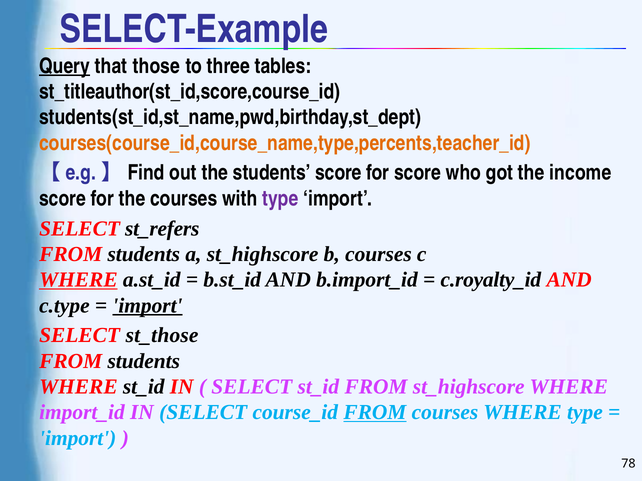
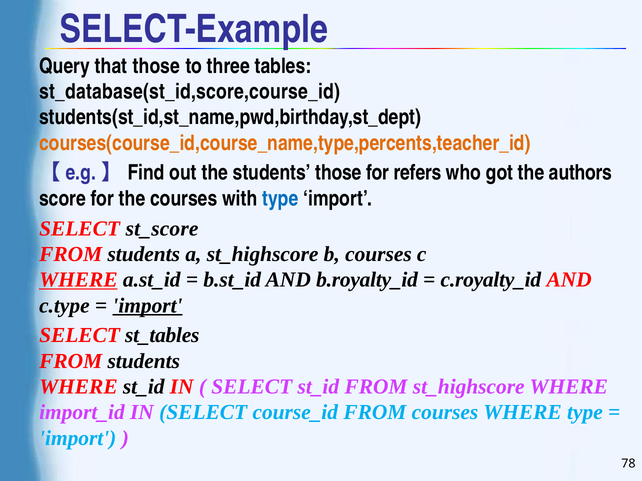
Query underline: present -> none
st_titleauthor(st_id,score,course_id: st_titleauthor(st_id,score,course_id -> st_database(st_id,score,course_id
students score: score -> those
for score: score -> refers
income: income -> authors
type at (280, 199) colour: purple -> blue
st_refers: st_refers -> st_score
b.import_id: b.import_id -> b.royalty_id
st_those: st_those -> st_tables
FROM at (375, 413) underline: present -> none
